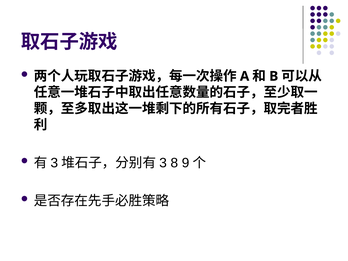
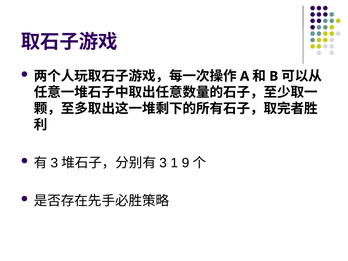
8: 8 -> 1
